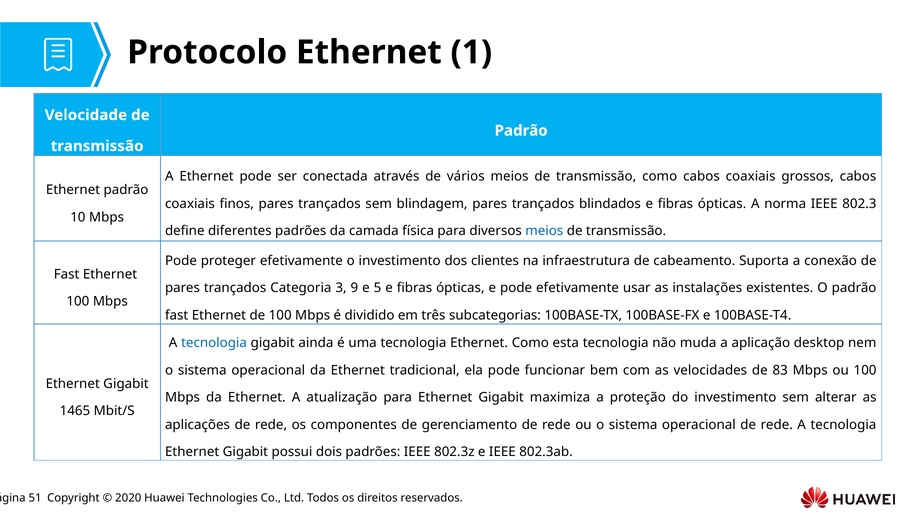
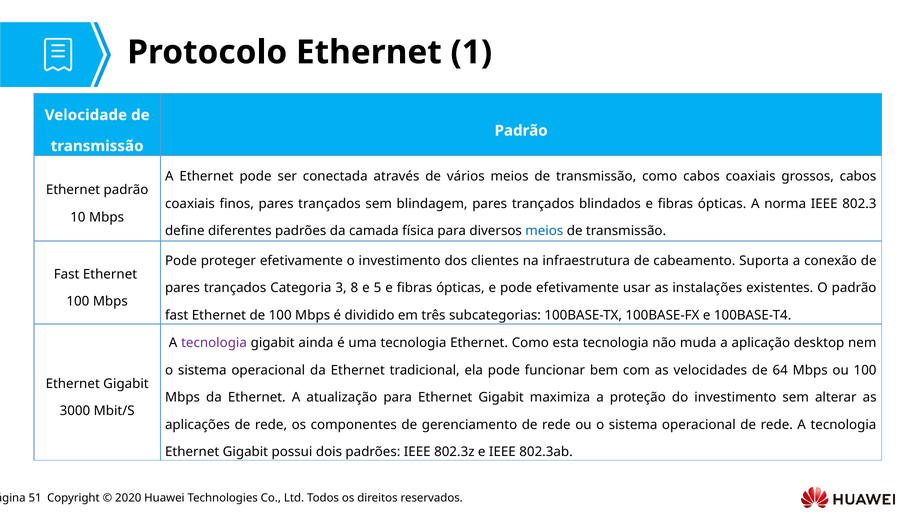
9: 9 -> 8
tecnologia at (214, 343) colour: blue -> purple
83: 83 -> 64
1465: 1465 -> 3000
